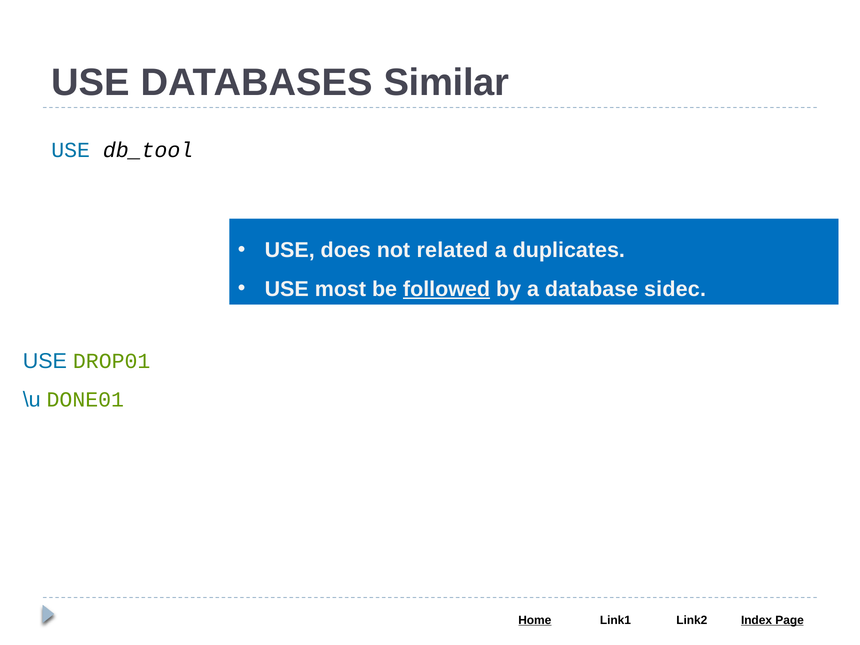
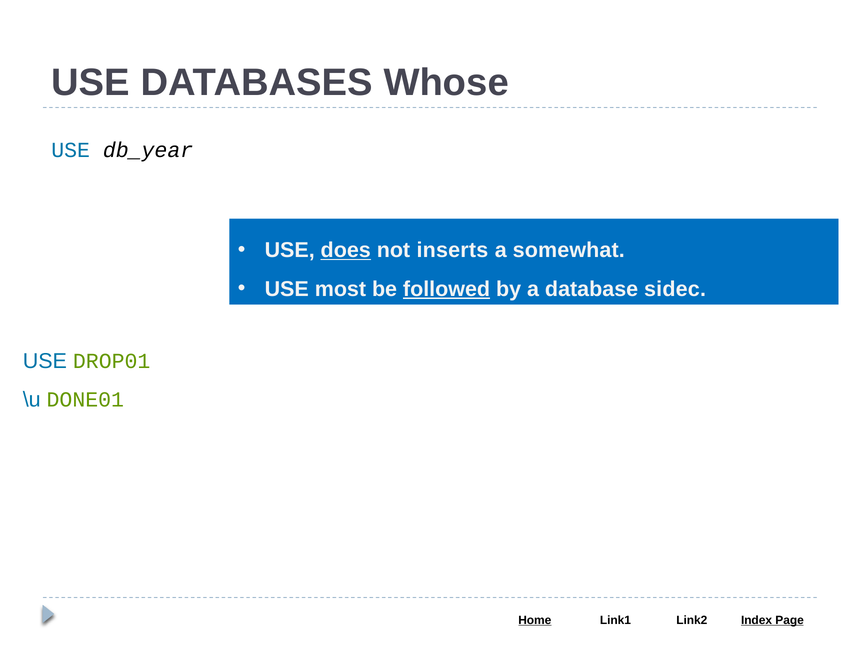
Similar: Similar -> Whose
db_tool: db_tool -> db_year
does underline: none -> present
related: related -> inserts
duplicates: duplicates -> somewhat
